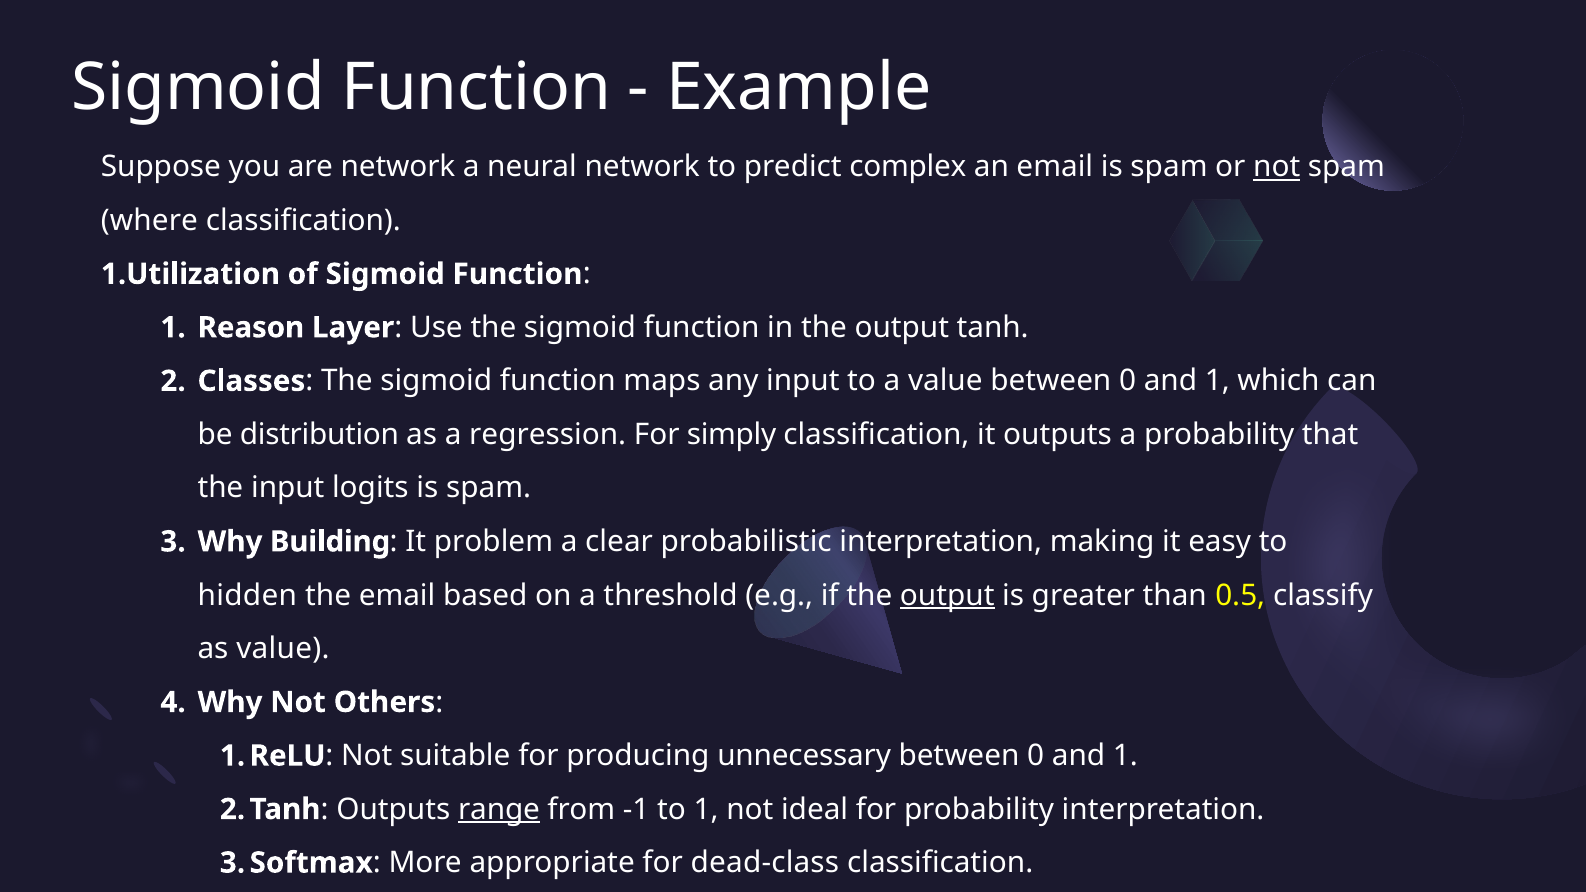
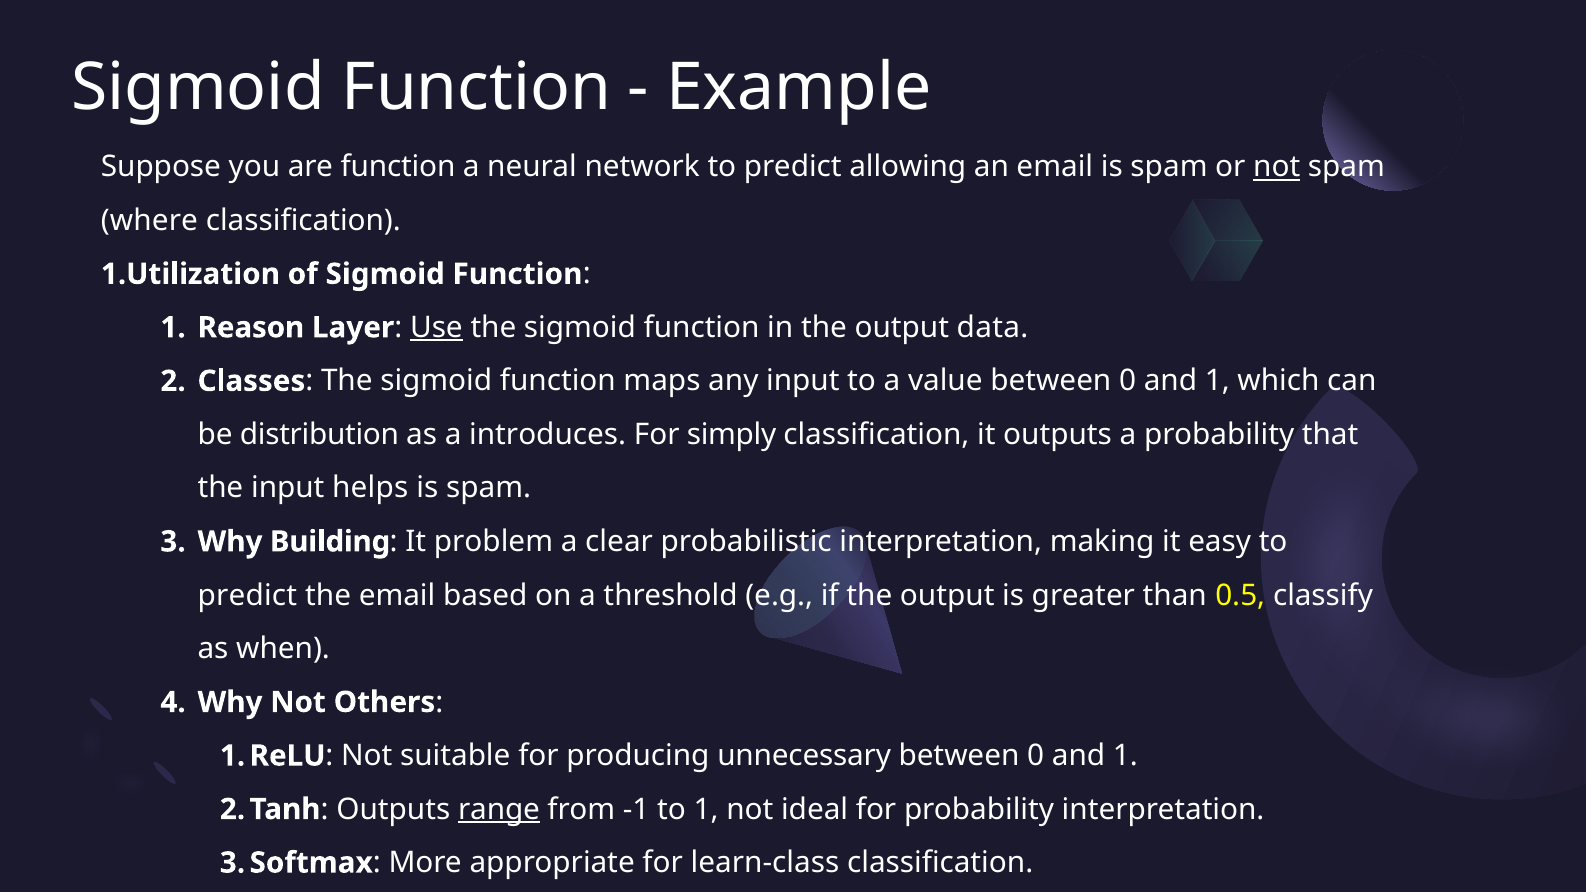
are network: network -> function
complex: complex -> allowing
Use underline: none -> present
tanh: tanh -> data
regression: regression -> introduces
logits: logits -> helps
hidden at (247, 595): hidden -> predict
output at (947, 595) underline: present -> none
as value: value -> when
dead-class: dead-class -> learn-class
